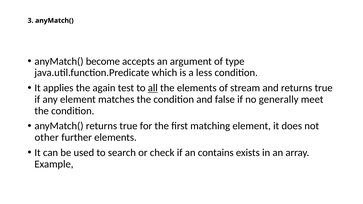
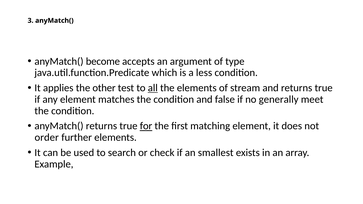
again: again -> other
for underline: none -> present
other: other -> order
contains: contains -> smallest
